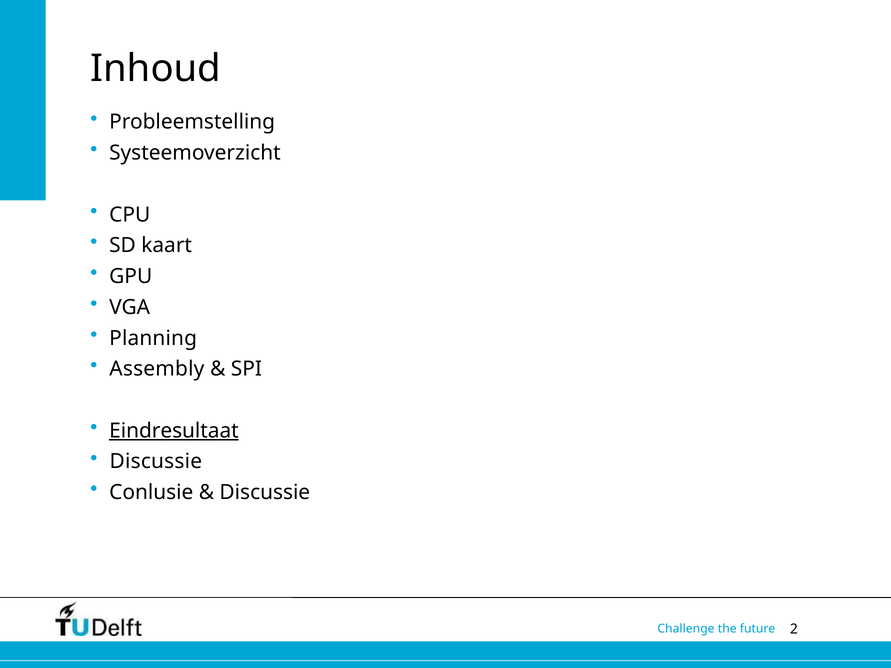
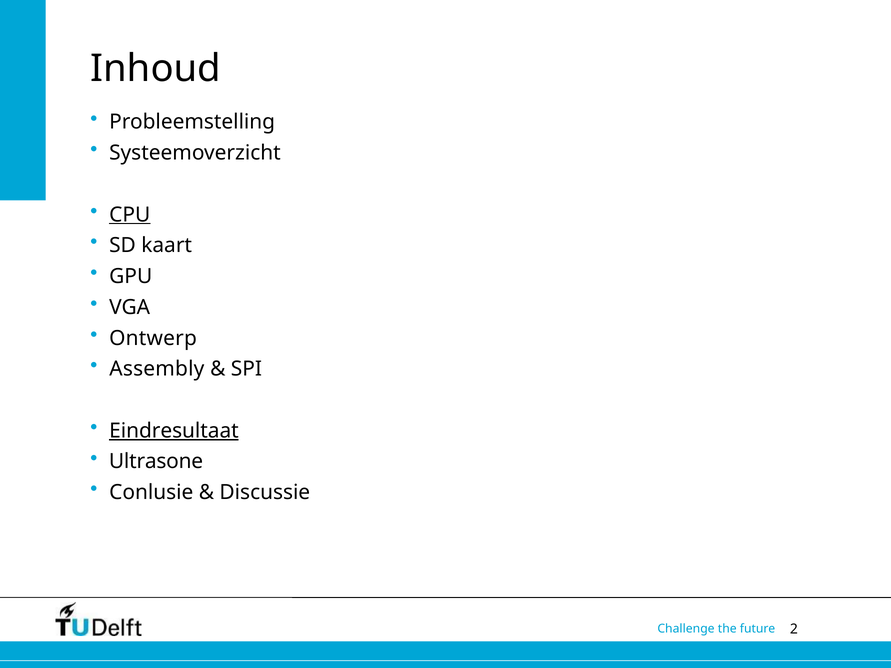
CPU underline: none -> present
Planning: Planning -> Ontwerp
Discussie at (156, 462): Discussie -> Ultrasone
